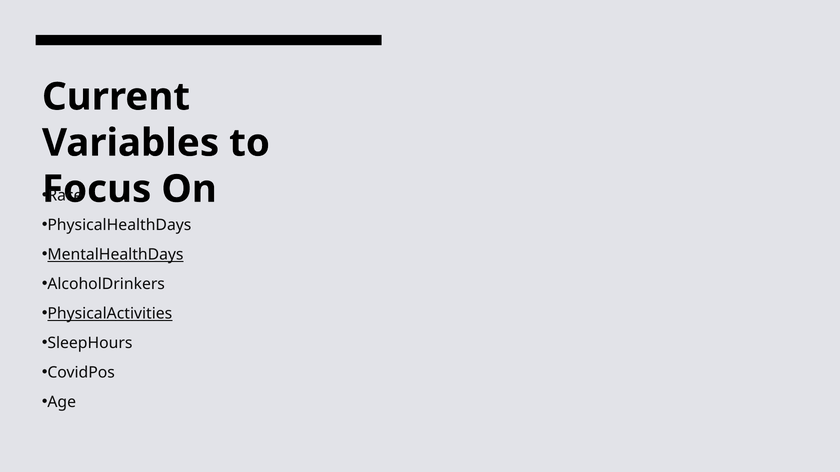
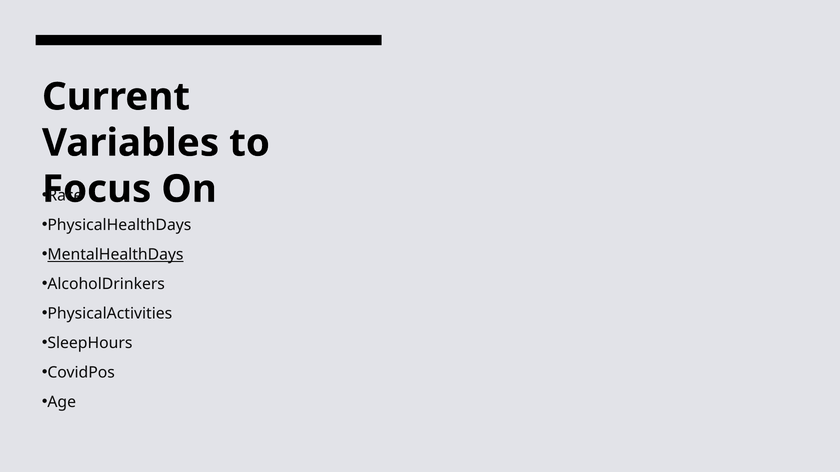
PhysicalActivities underline: present -> none
